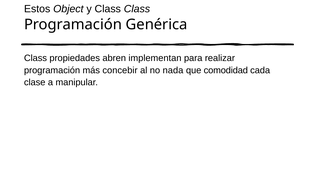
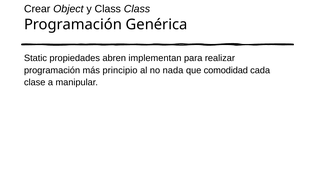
Estos: Estos -> Crear
Class at (35, 58): Class -> Static
concebir: concebir -> principio
